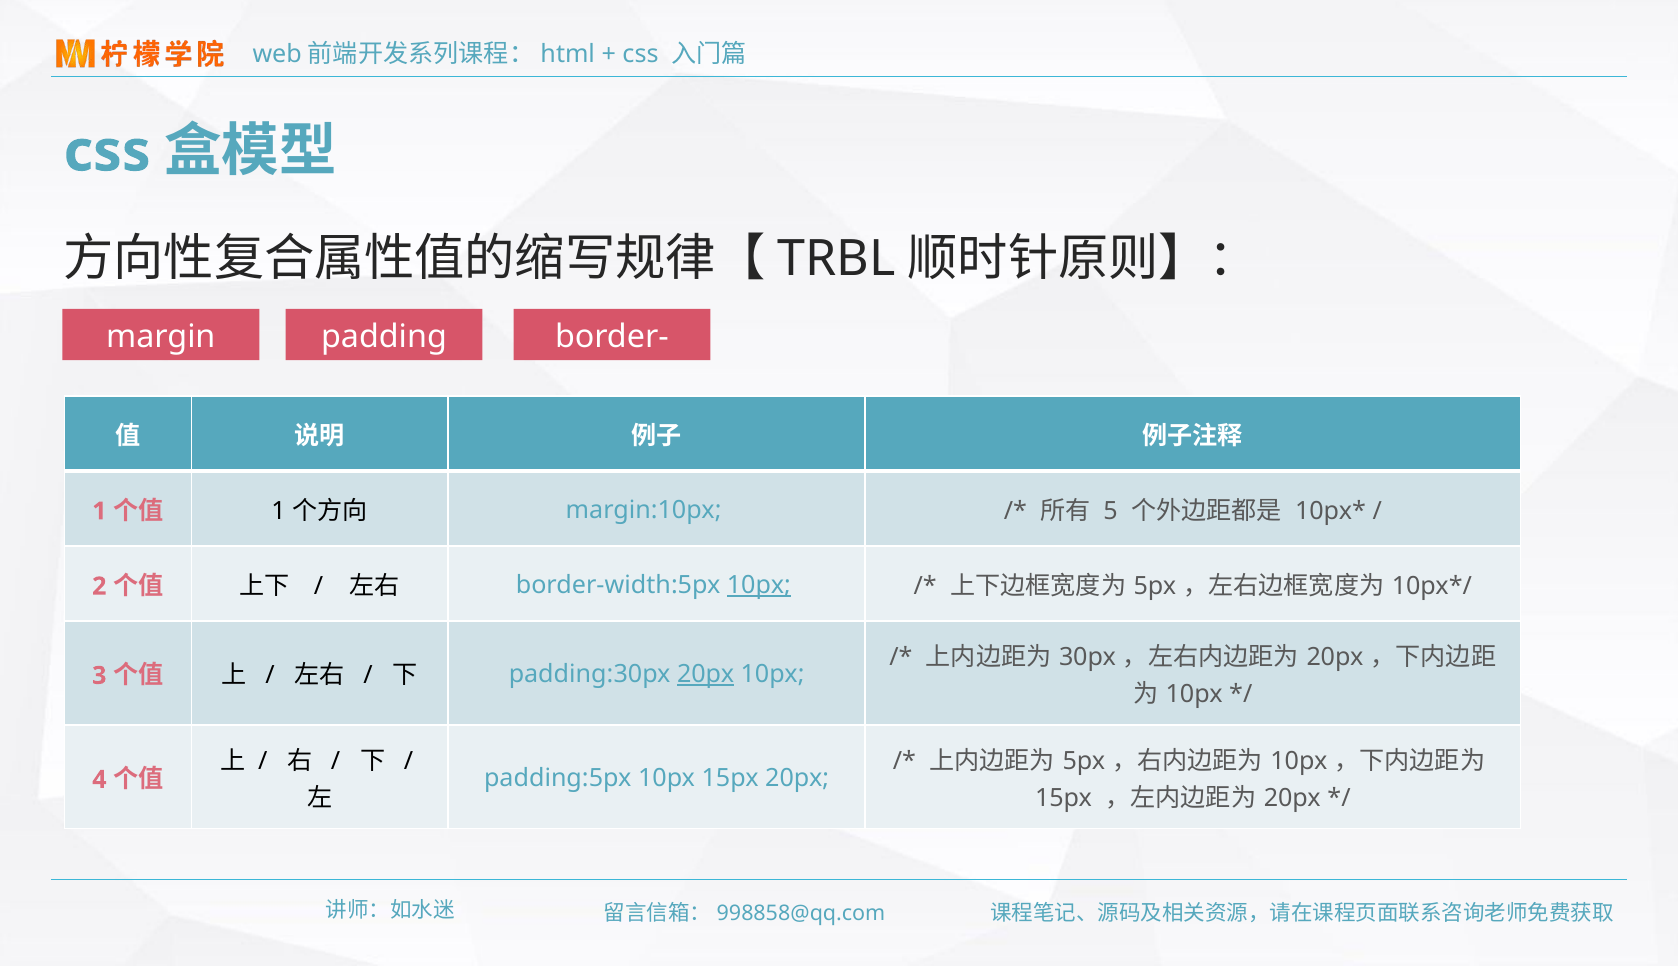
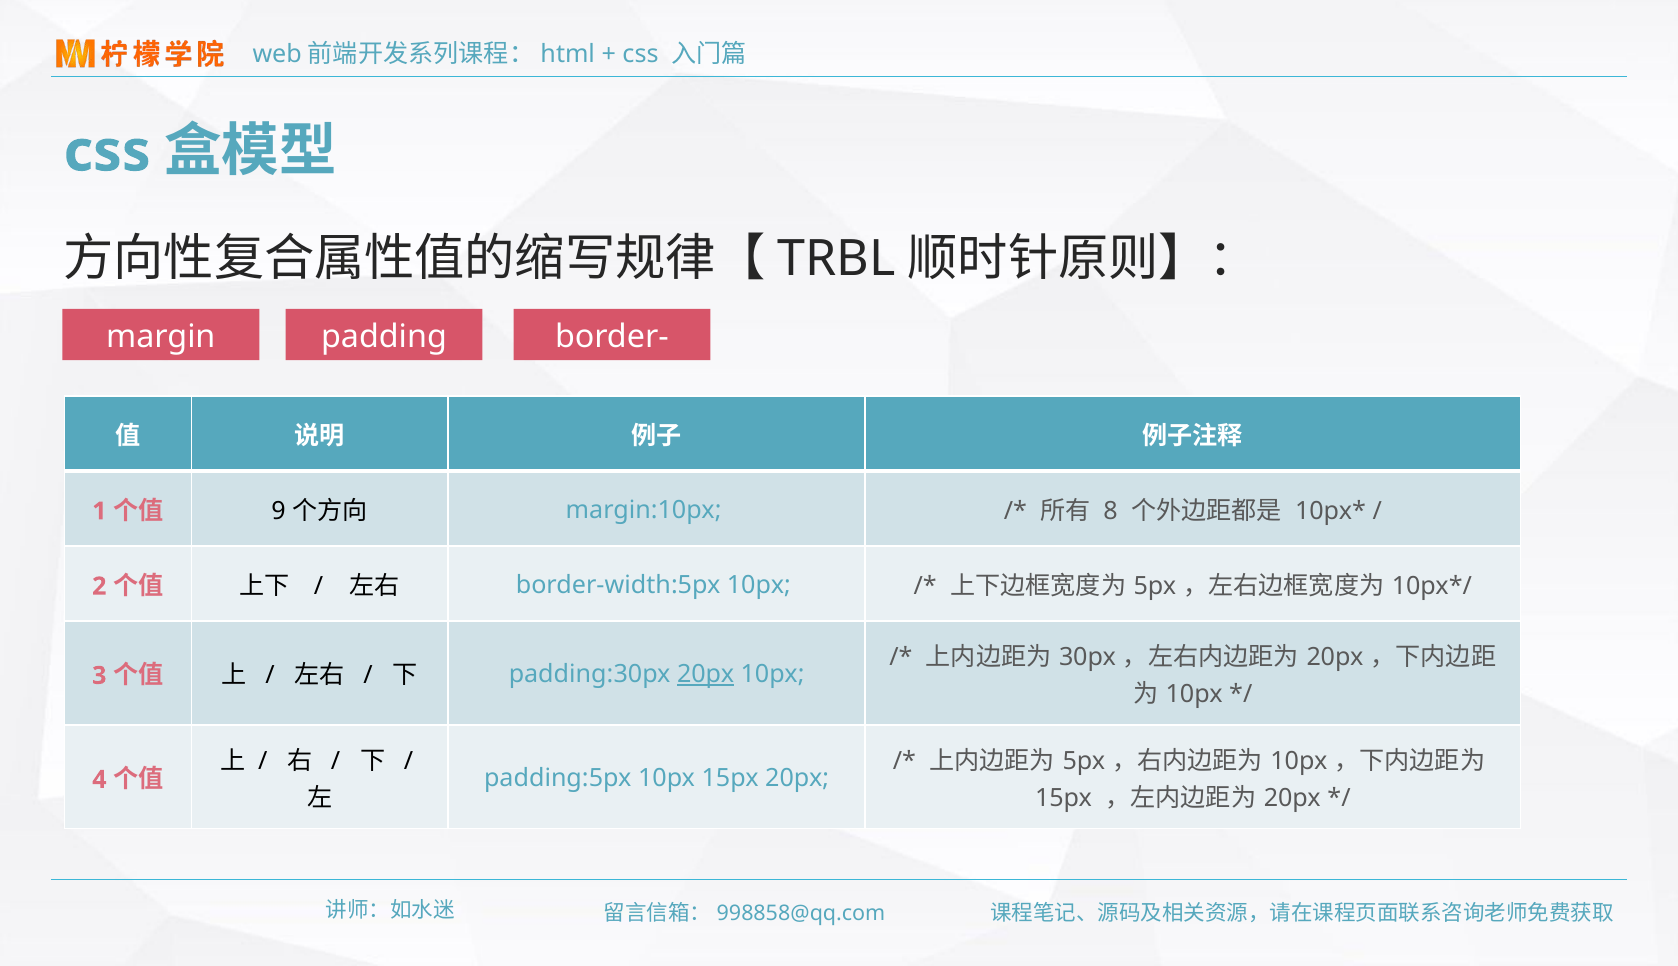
1 at (279, 511): 1 -> 9
5: 5 -> 8
10px at (759, 585) underline: present -> none
